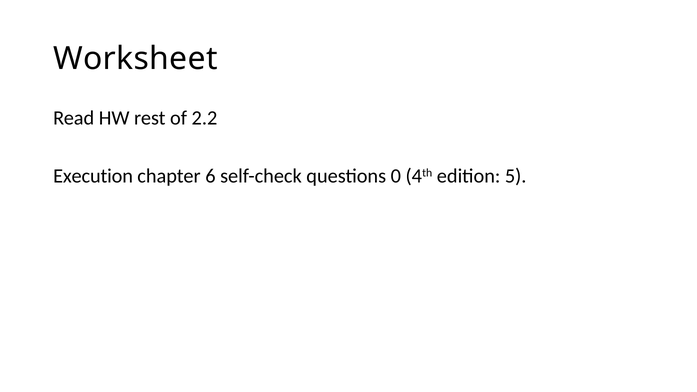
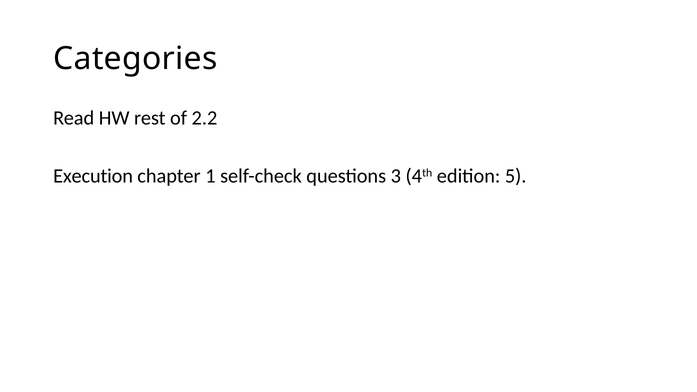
Worksheet: Worksheet -> Categories
6: 6 -> 1
0: 0 -> 3
